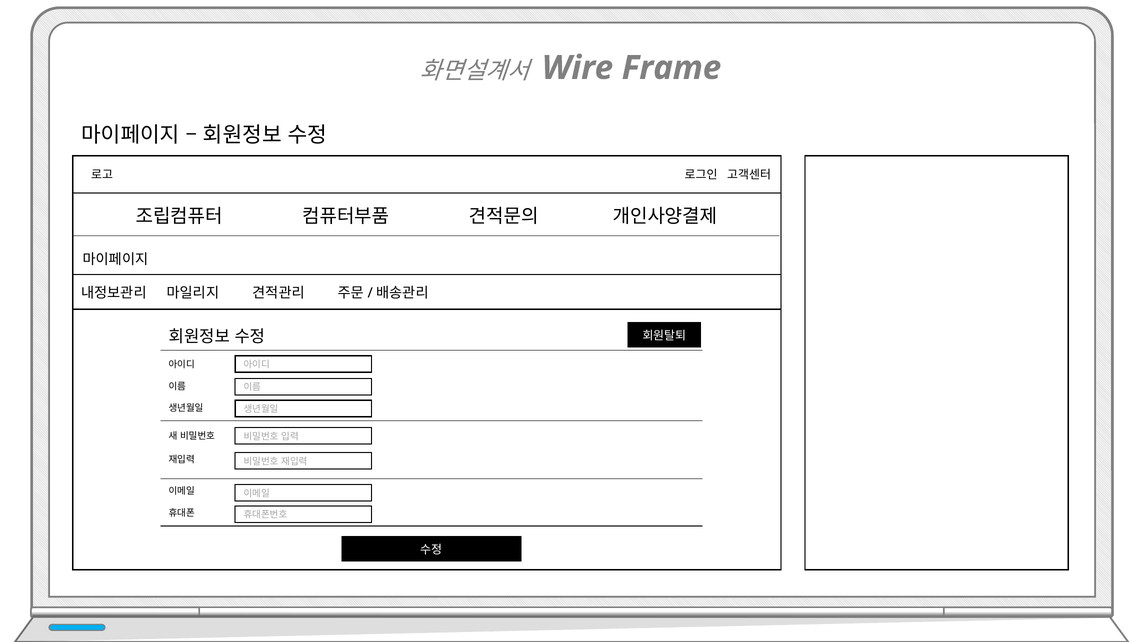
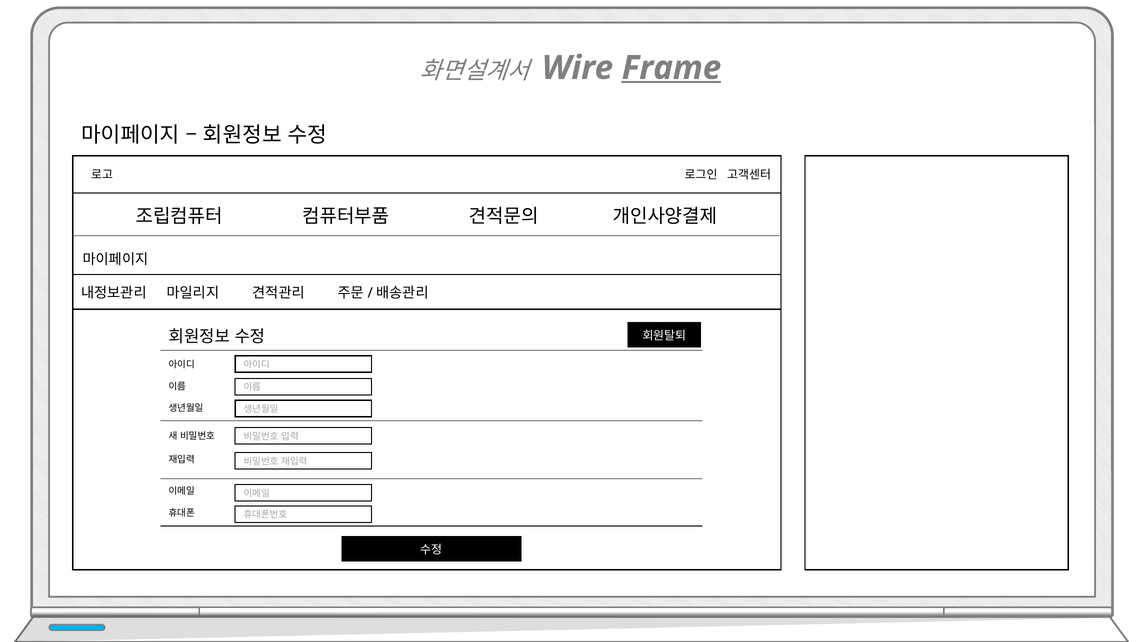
Frame underline: none -> present
